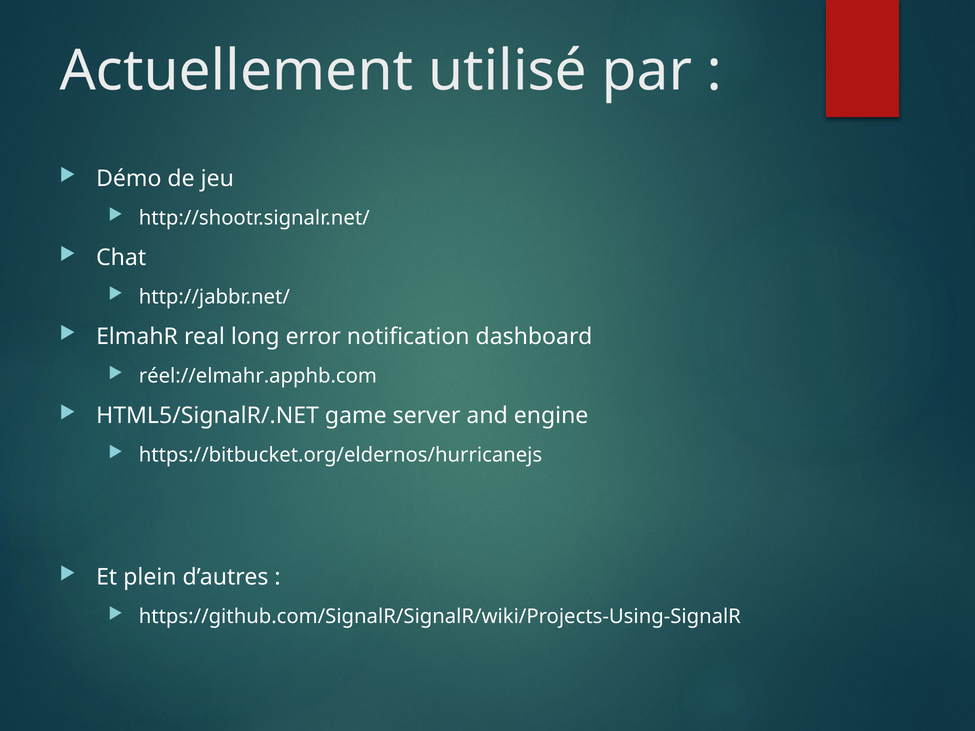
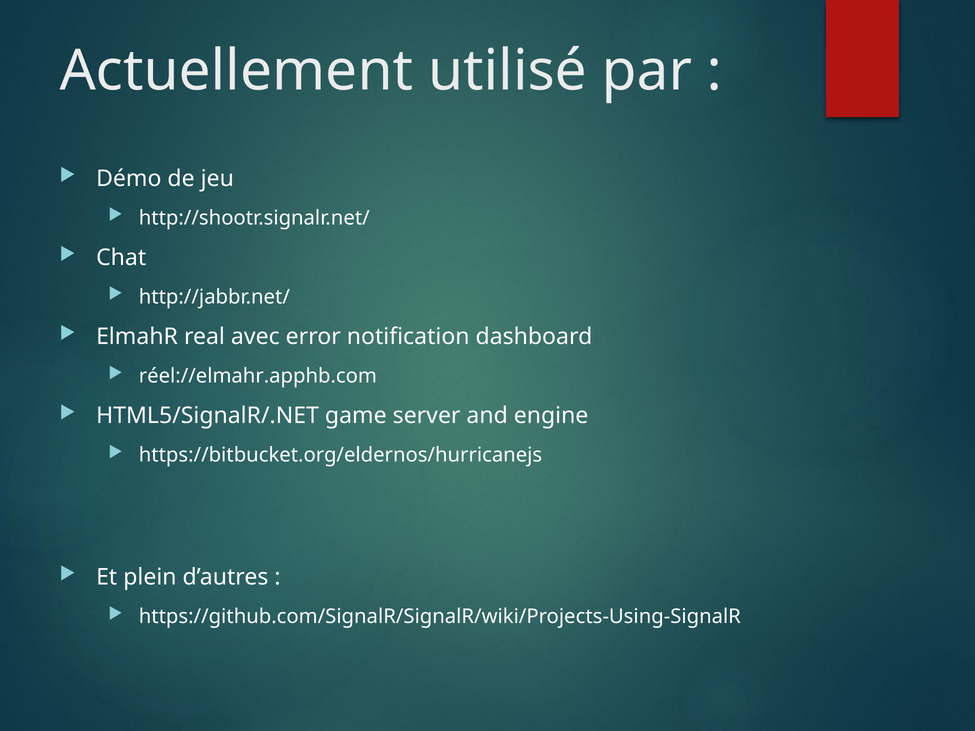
long: long -> avec
